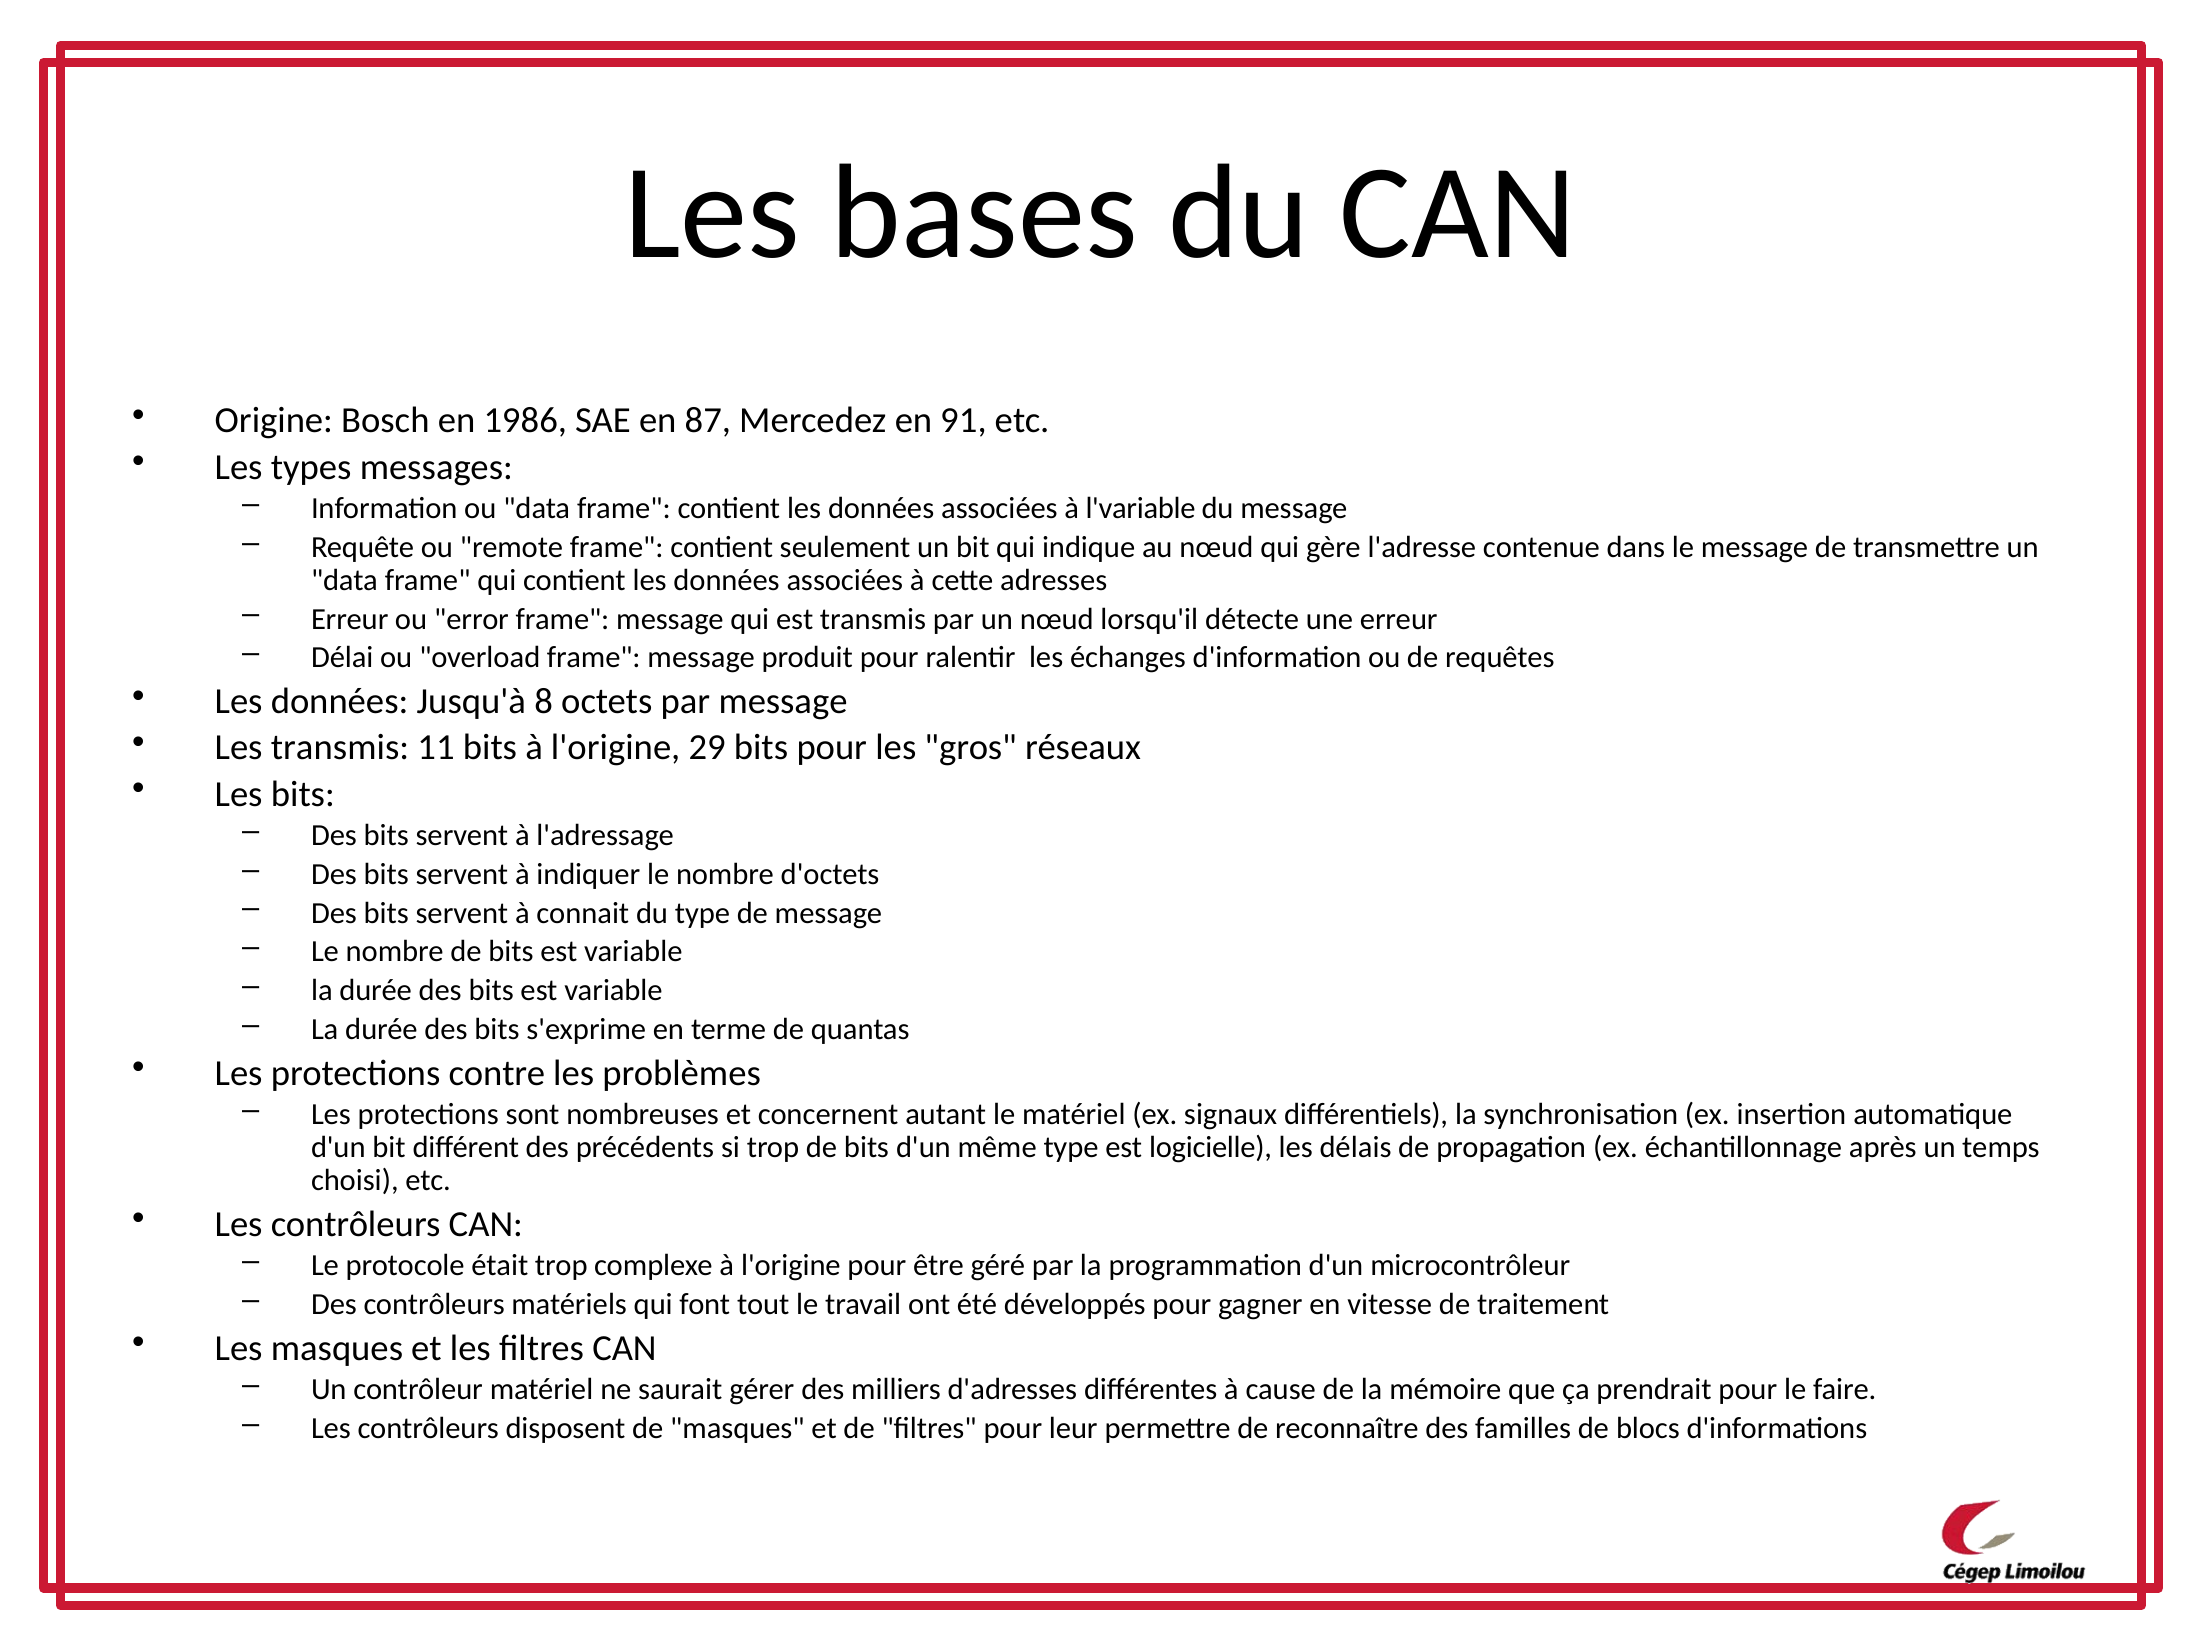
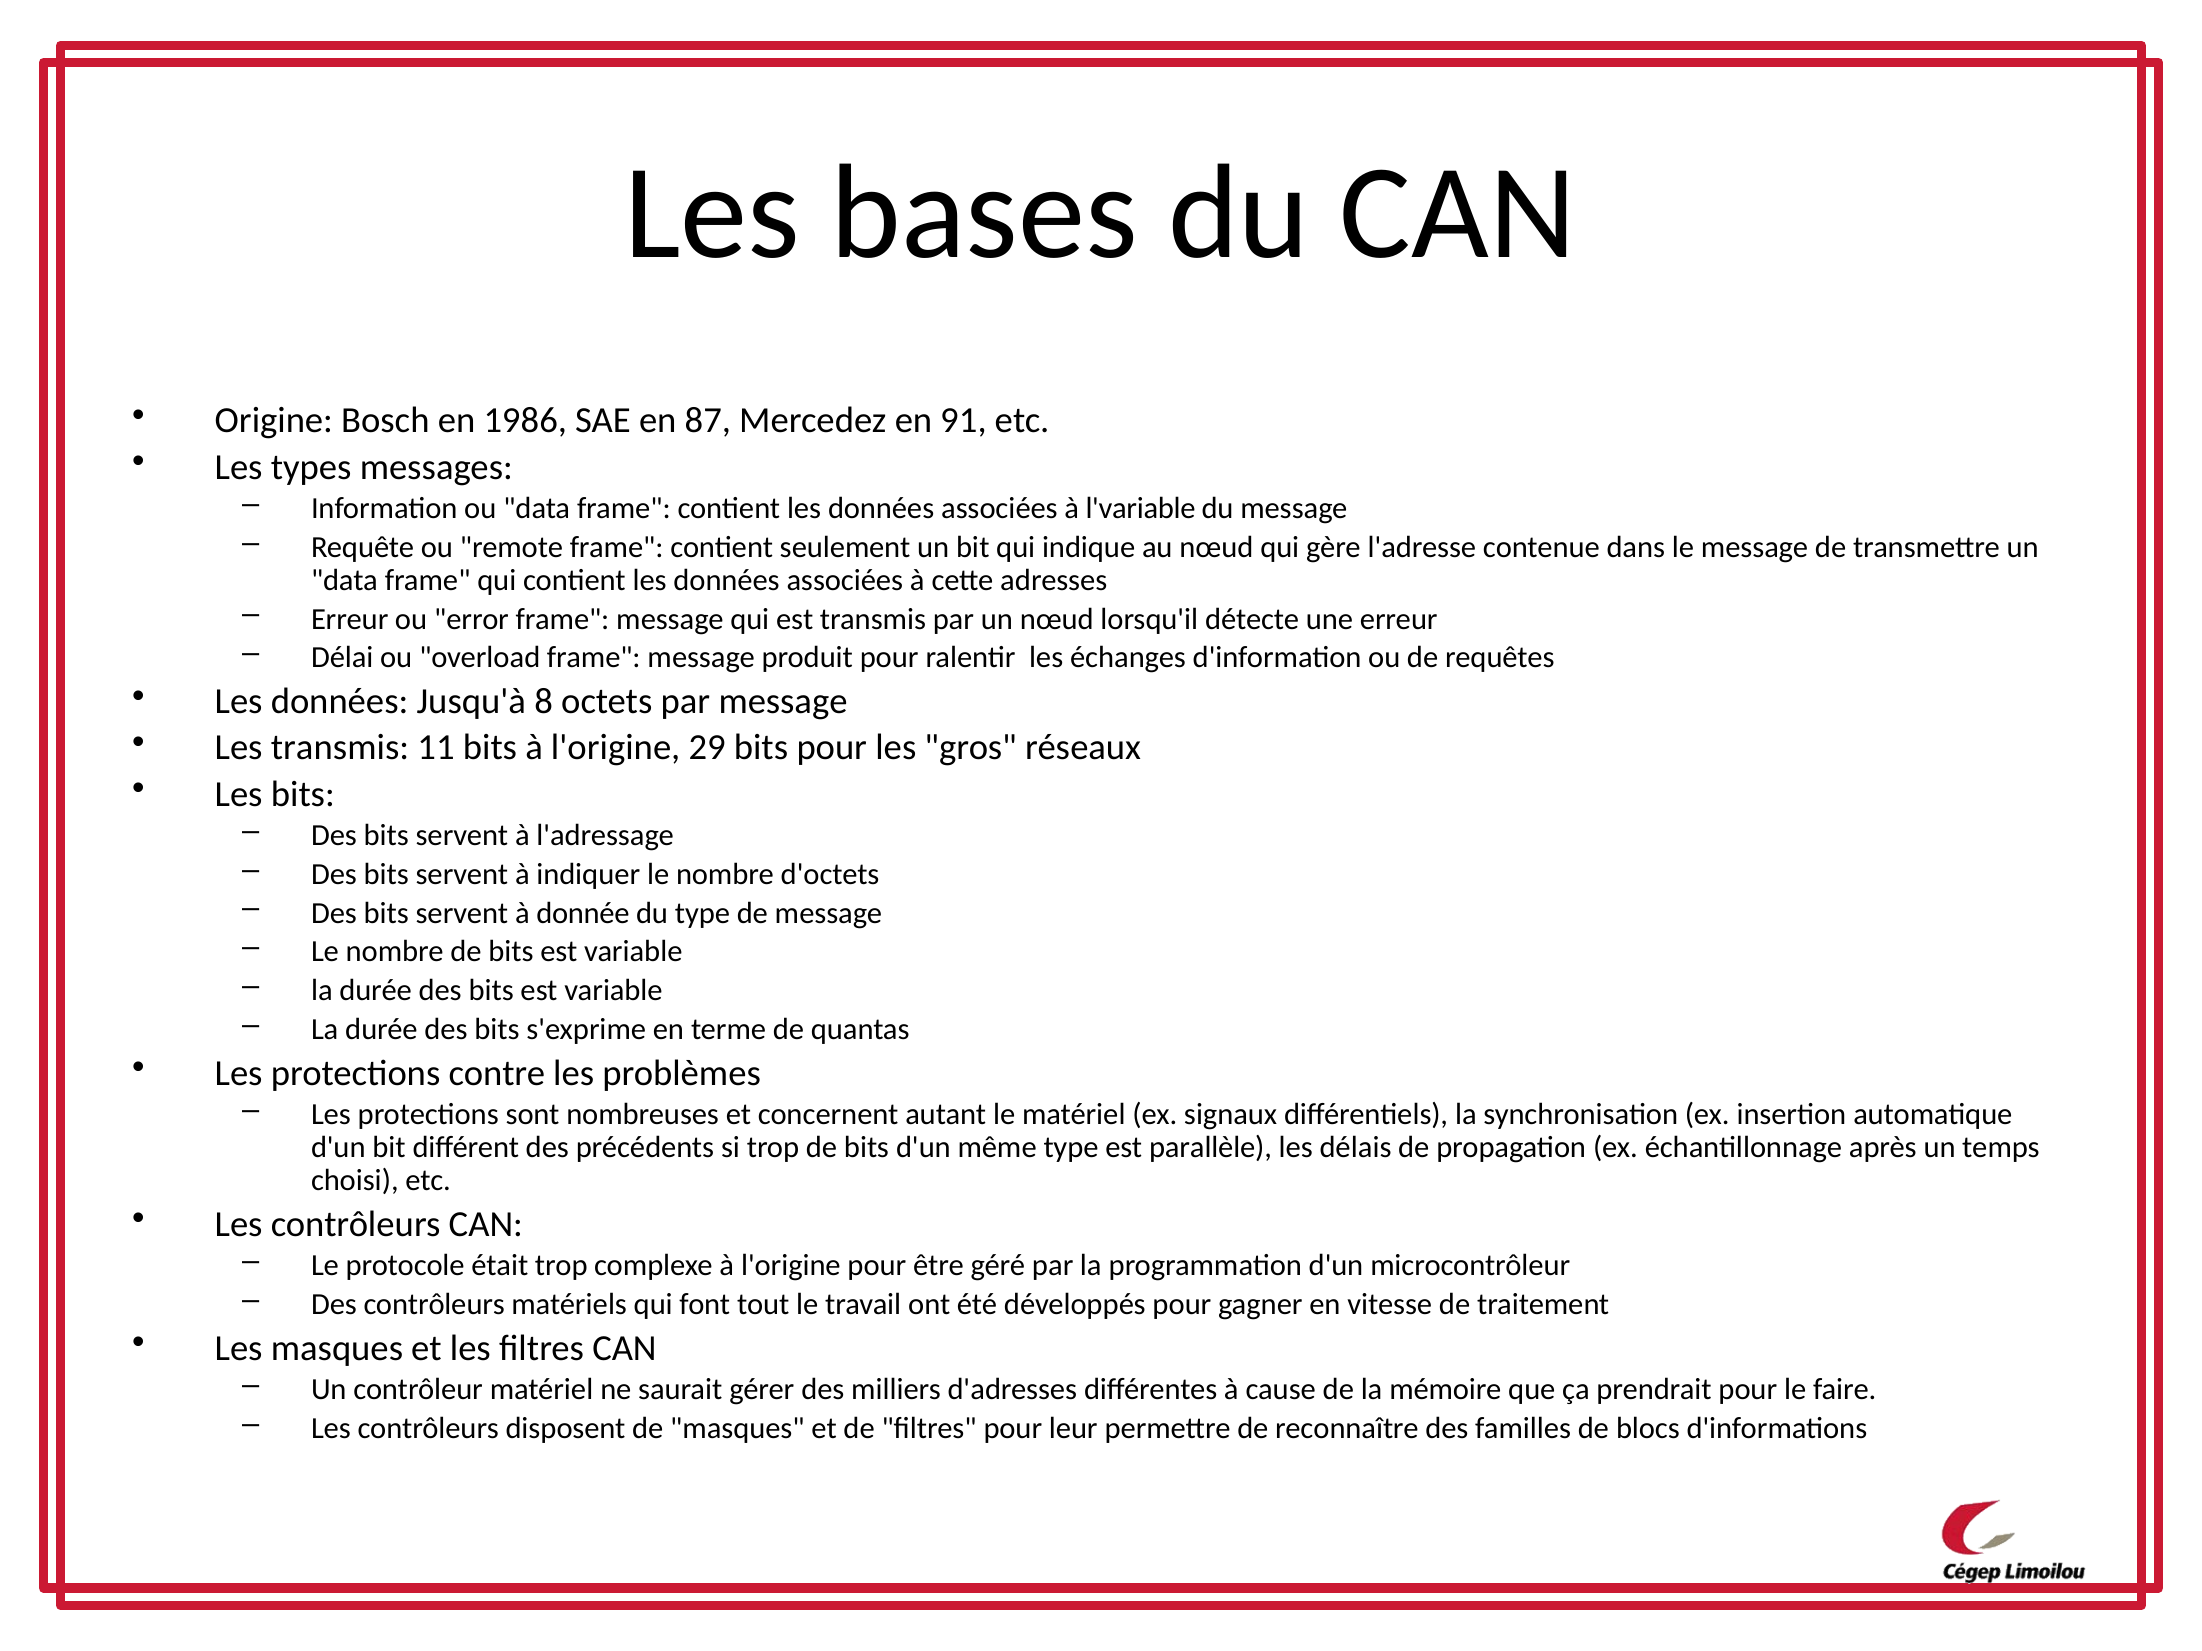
connait: connait -> donnée
logicielle: logicielle -> parallèle
